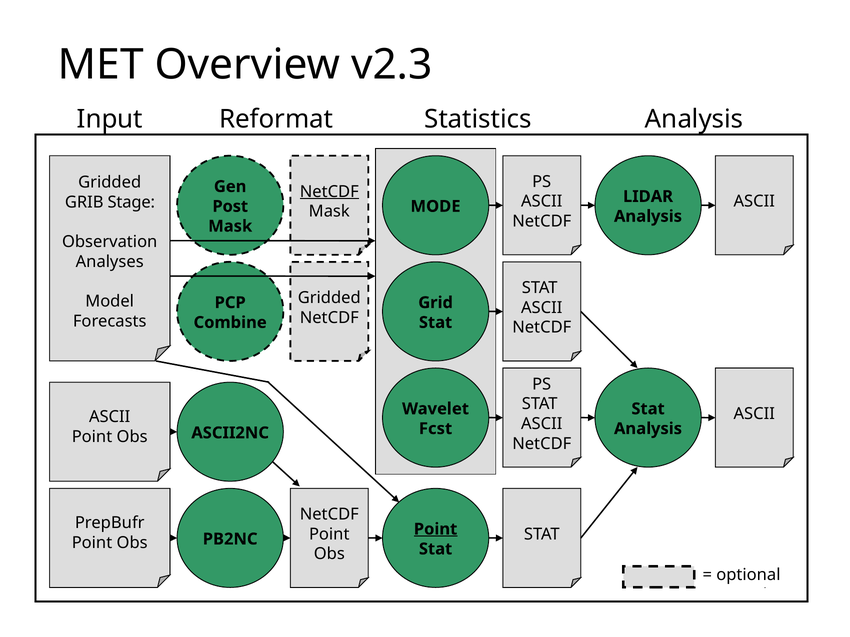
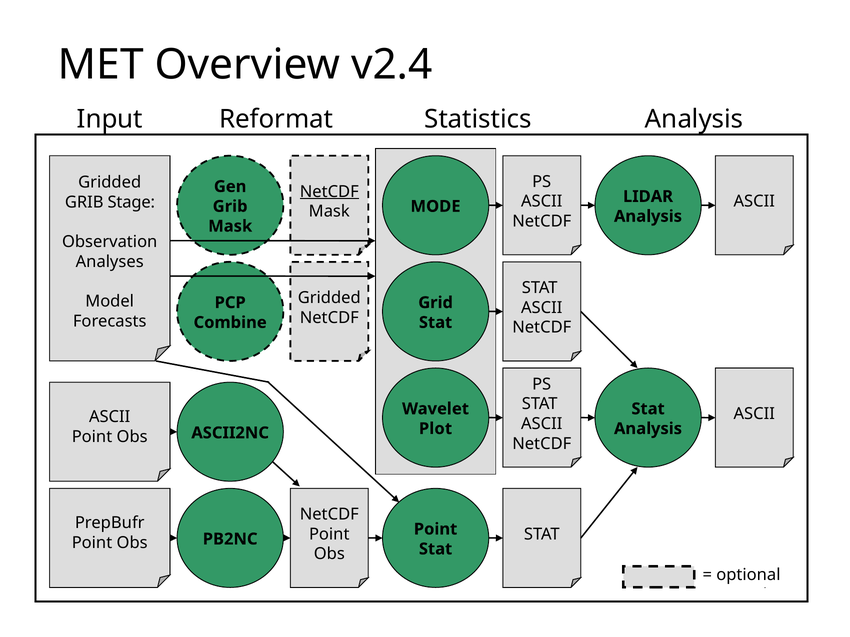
v2.3: v2.3 -> v2.4
Post at (230, 207): Post -> Grib
Fcst: Fcst -> Plot
Point at (436, 530) underline: present -> none
